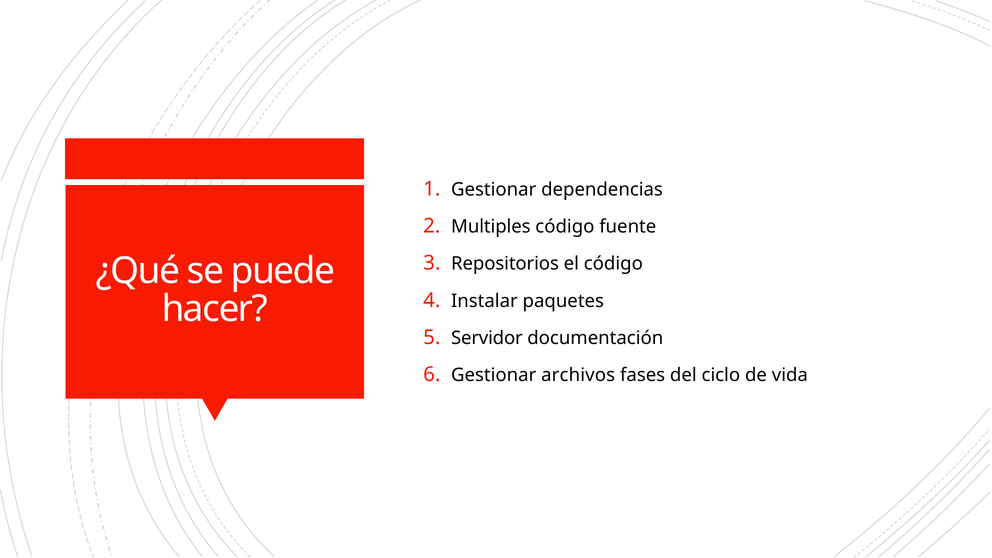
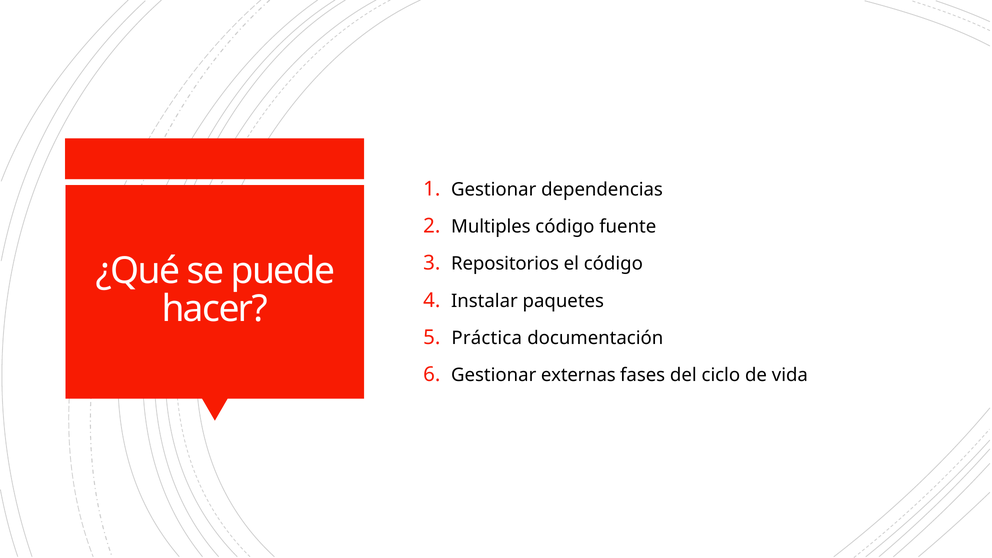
Servidor: Servidor -> Práctica
archivos: archivos -> externas
